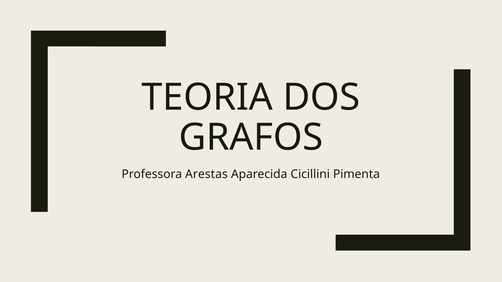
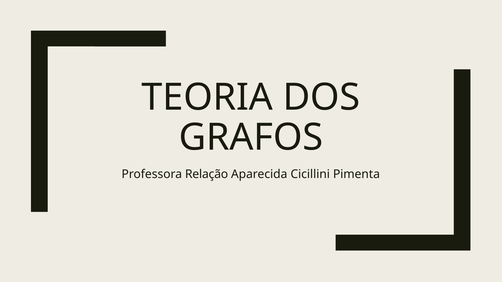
Arestas: Arestas -> Relação
